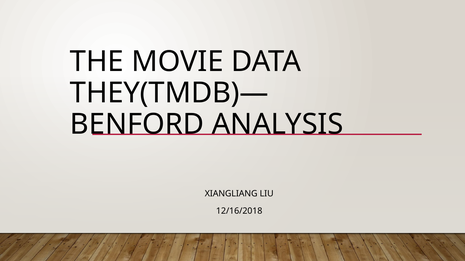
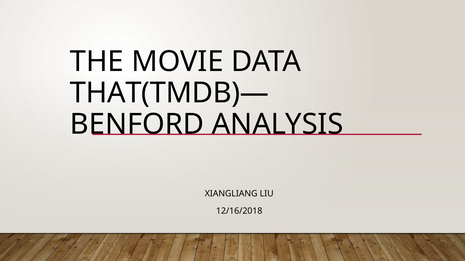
THEY(TMDB)—: THEY(TMDB)— -> THAT(TMDB)—
